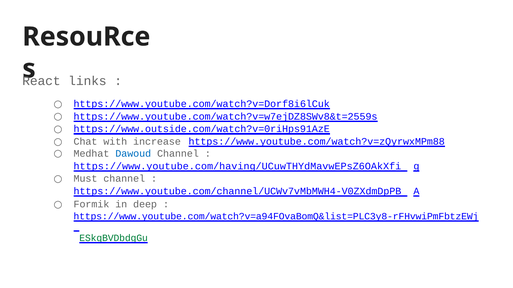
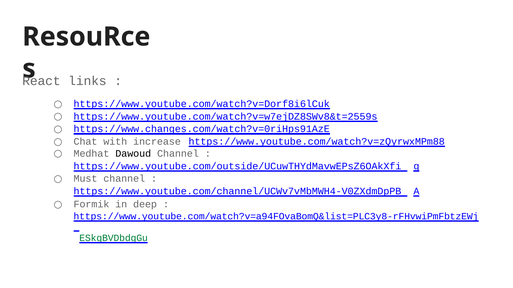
https://www.outside.com/watch?v=0riHps91AzE: https://www.outside.com/watch?v=0riHps91AzE -> https://www.changes.com/watch?v=0riHps91AzE
Dawoud colour: blue -> black
https://www.youtube.com/having/UCuwTHYdMavwEPsZ6OAkXfi: https://www.youtube.com/having/UCuwTHYdMavwEPsZ6OAkXfi -> https://www.youtube.com/outside/UCuwTHYdMavwEPsZ6OAkXfi
